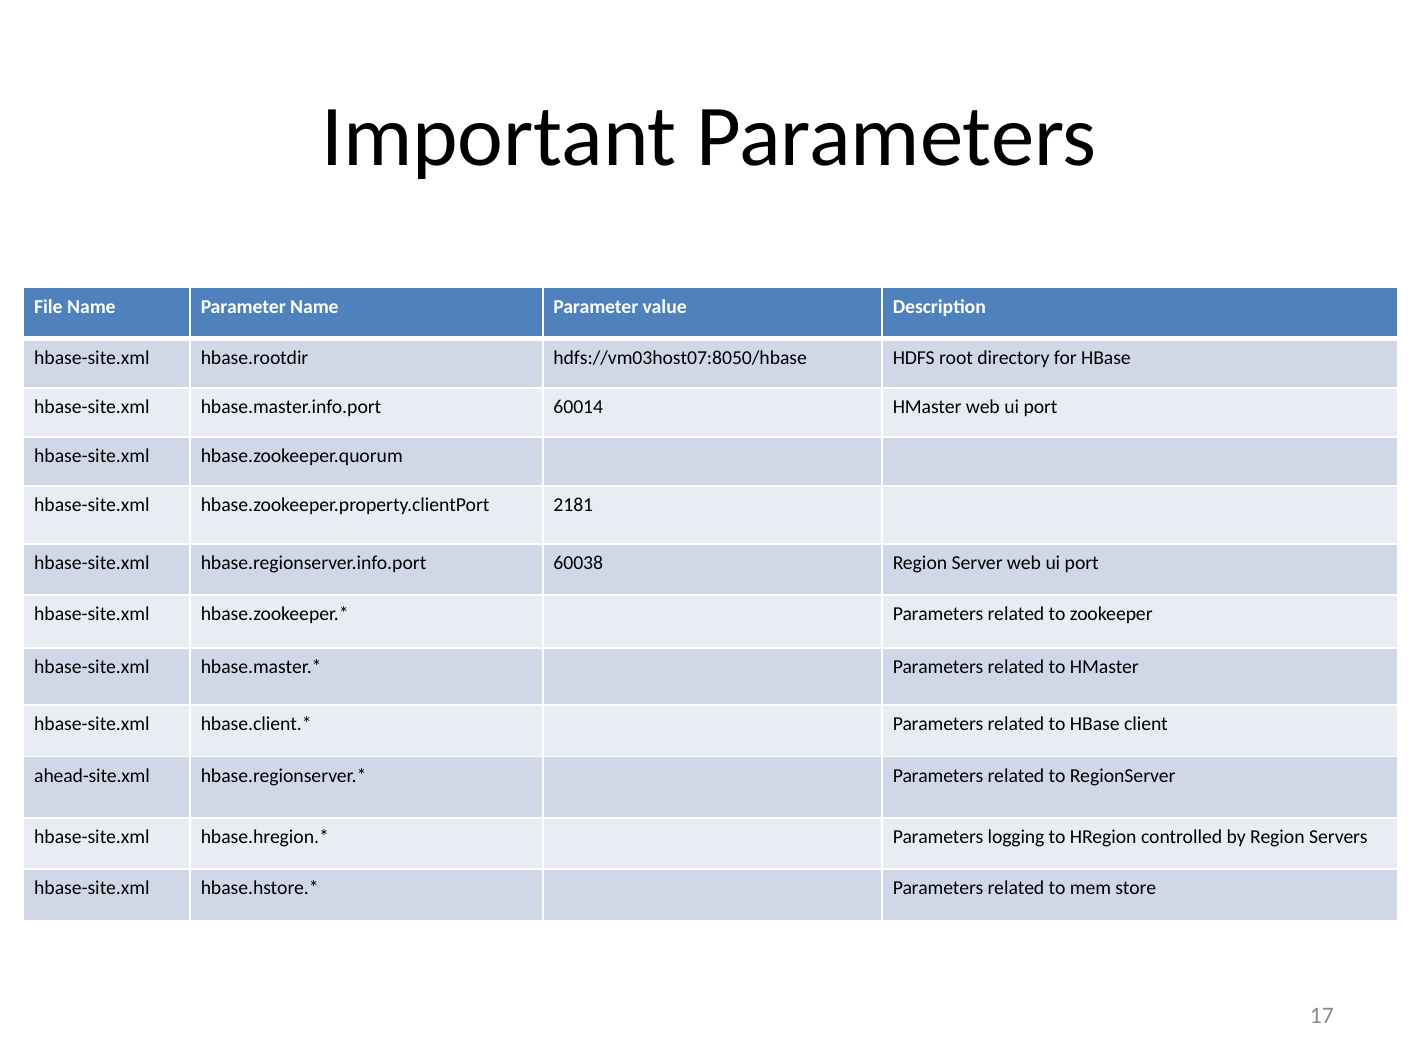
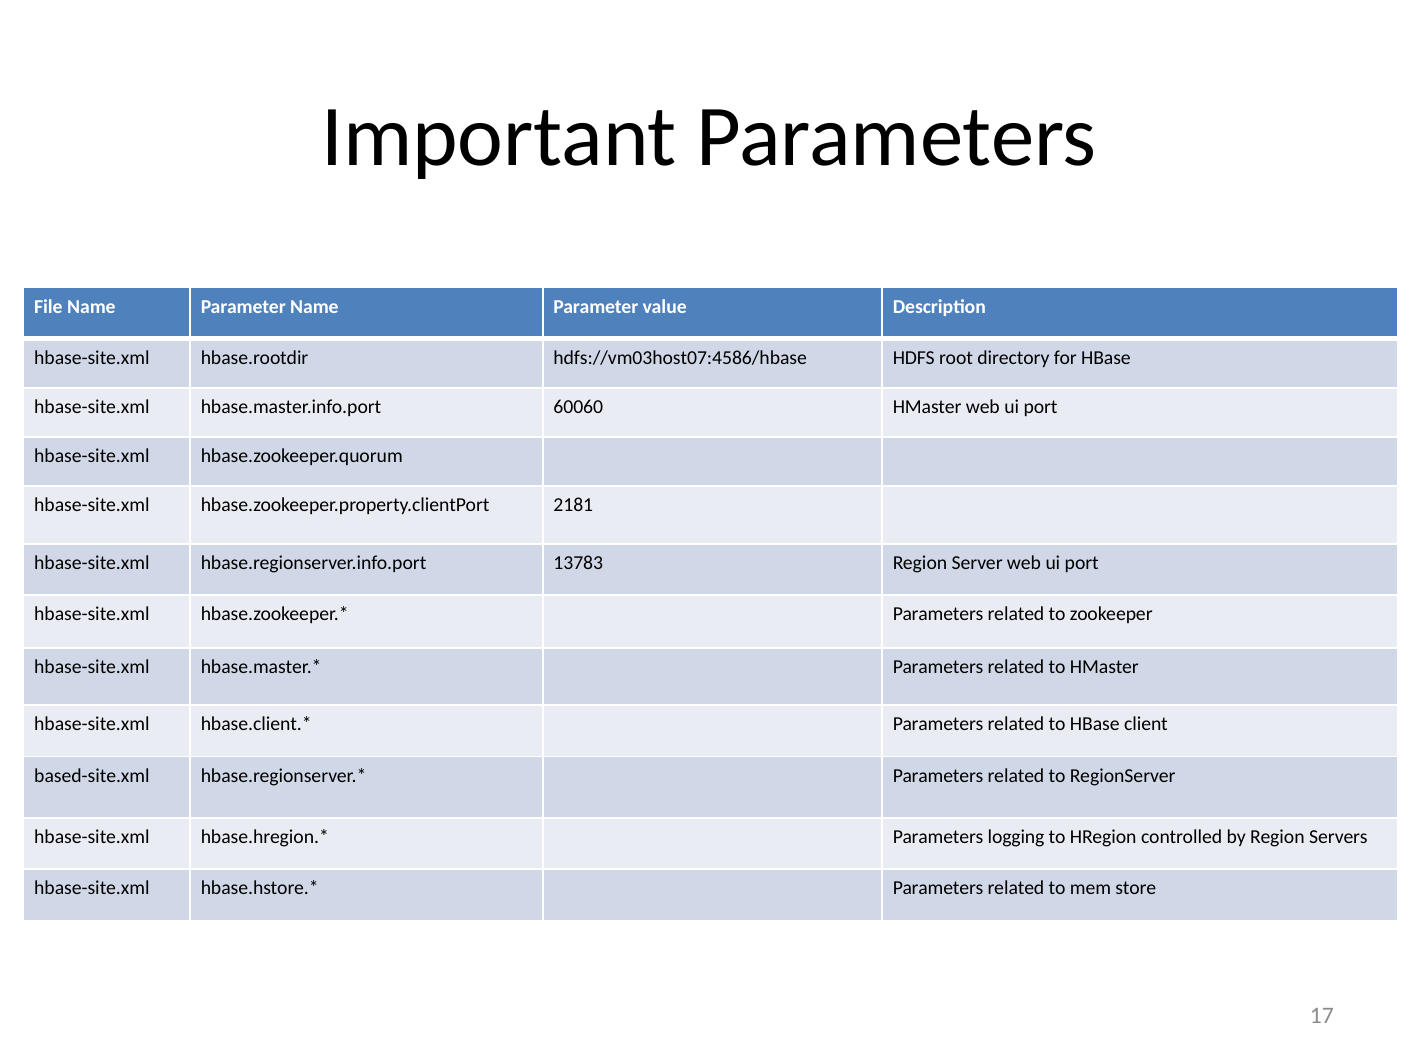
hdfs://vm03host07:8050/hbase: hdfs://vm03host07:8050/hbase -> hdfs://vm03host07:4586/hbase
60014: 60014 -> 60060
60038: 60038 -> 13783
ahead-site.xml: ahead-site.xml -> based-site.xml
